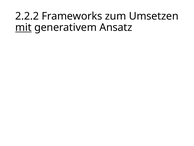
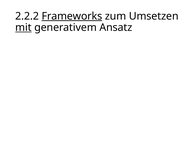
Frameworks underline: none -> present
